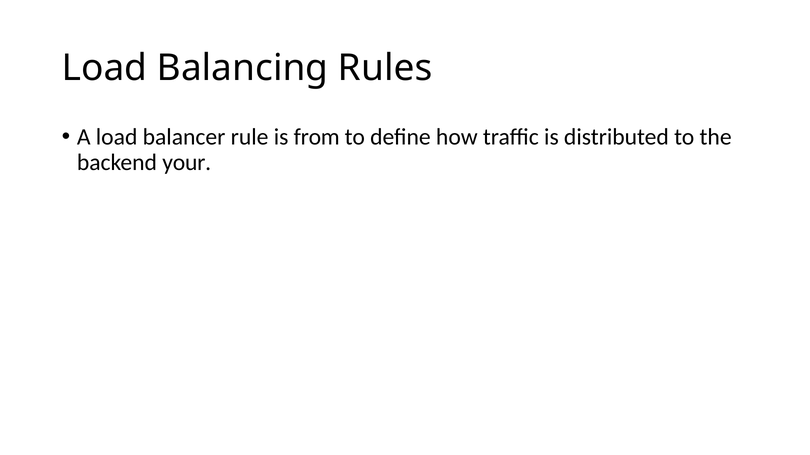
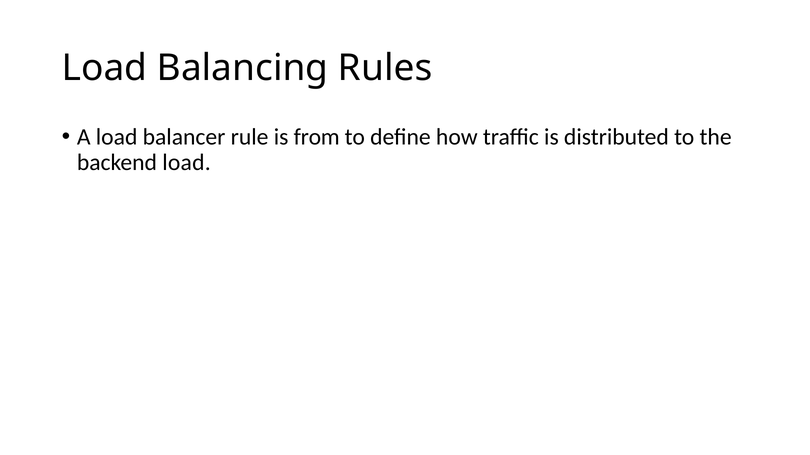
backend your: your -> load
